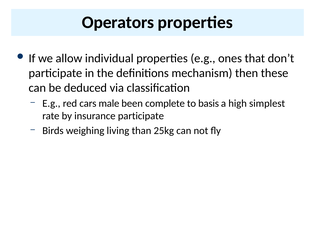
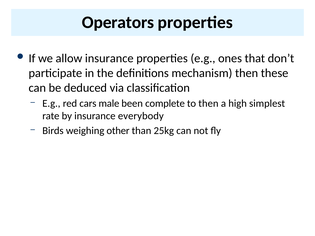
allow individual: individual -> insurance
to basis: basis -> then
insurance participate: participate -> everybody
living: living -> other
